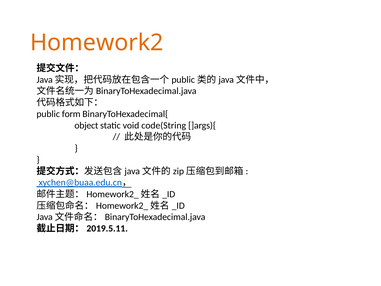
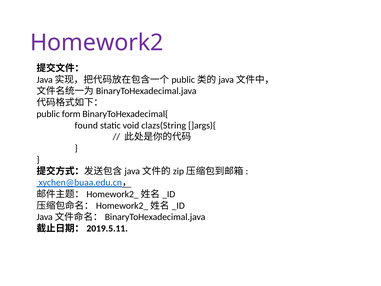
Homework2 colour: orange -> purple
object: object -> found
code(String: code(String -> clazs(String
